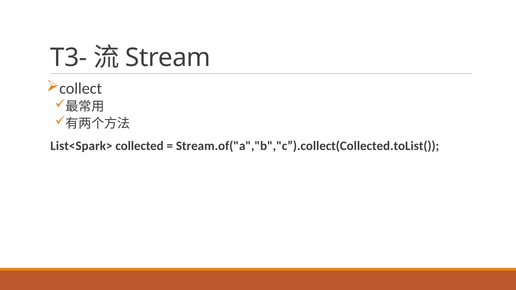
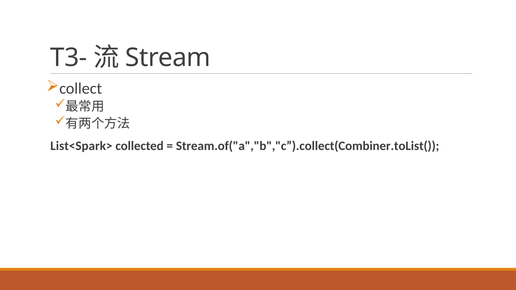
Stream.of("a","b","c”).collect(Collected.toList(: Stream.of("a","b","c”).collect(Collected.toList( -> Stream.of("a","b","c”).collect(Combiner.toList(
